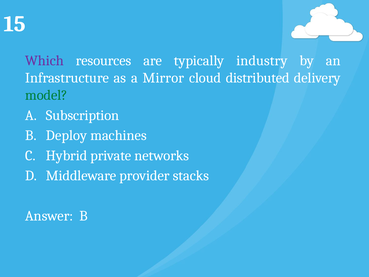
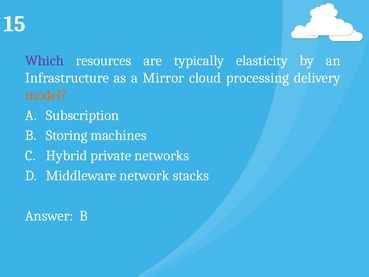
industry: industry -> elasticity
distributed: distributed -> processing
model colour: green -> orange
Deploy: Deploy -> Storing
provider: provider -> network
